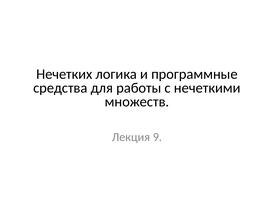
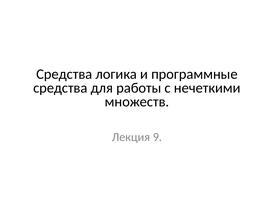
Нечетких at (64, 74): Нечетких -> Средства
